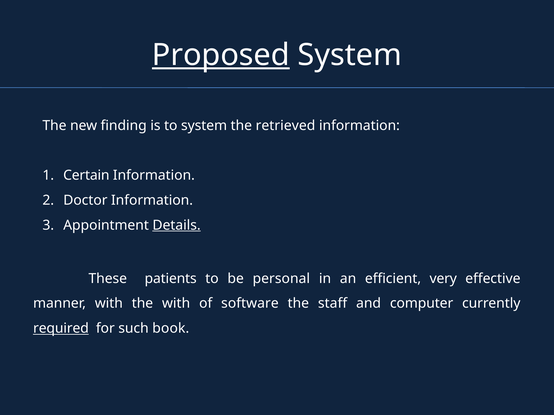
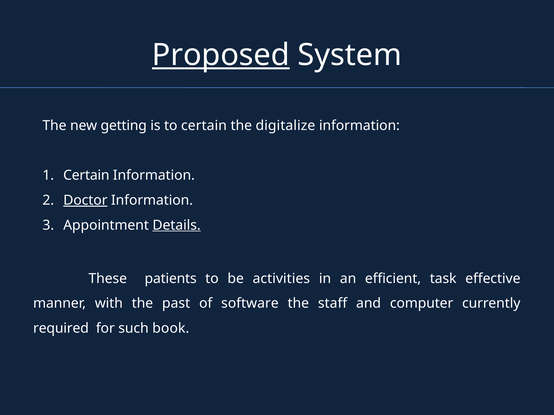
finding: finding -> getting
to system: system -> certain
retrieved: retrieved -> digitalize
Doctor underline: none -> present
personal: personal -> activities
very: very -> task
the with: with -> past
required underline: present -> none
